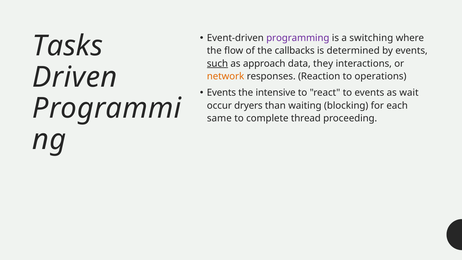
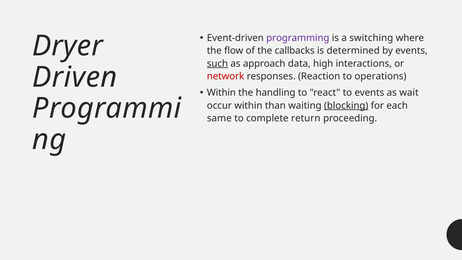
Tasks: Tasks -> Dryer
they: they -> high
network colour: orange -> red
Events at (221, 93): Events -> Within
intensive: intensive -> handling
occur dryers: dryers -> within
blocking underline: none -> present
thread: thread -> return
